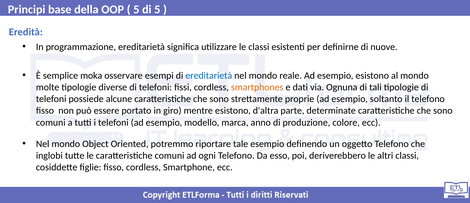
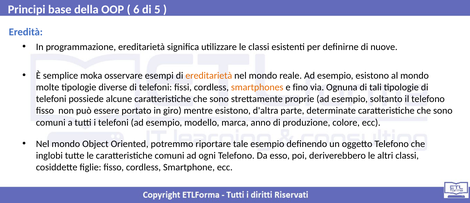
5 at (136, 9): 5 -> 6
ereditarietà at (209, 76) colour: blue -> orange
dati: dati -> fino
